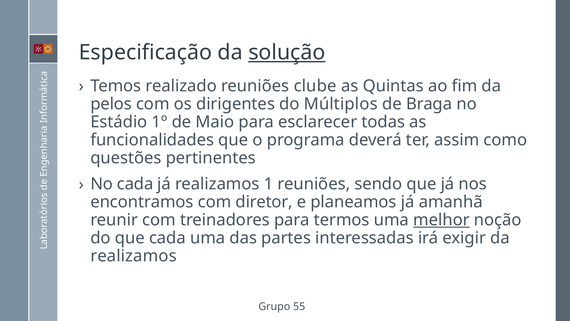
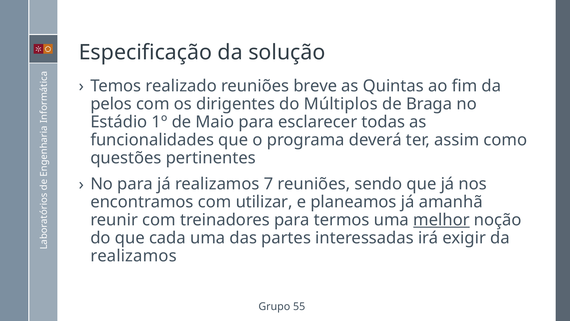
solução underline: present -> none
clube: clube -> breve
No cada: cada -> para
1: 1 -> 7
diretor: diretor -> utilizar
